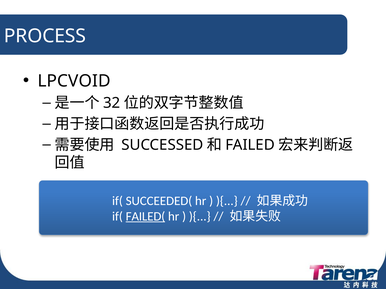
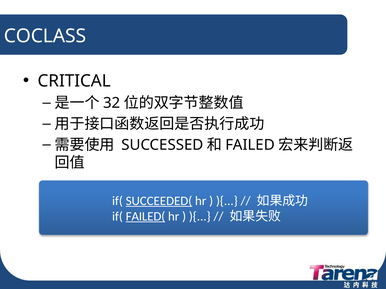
PROCESS: PROCESS -> COCLASS
LPCVOID: LPCVOID -> CRITICAL
SUCCEEDED( underline: none -> present
